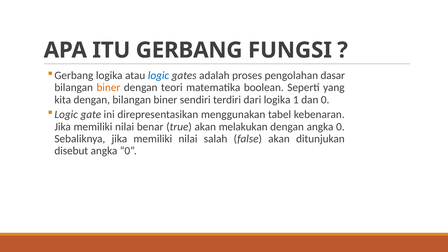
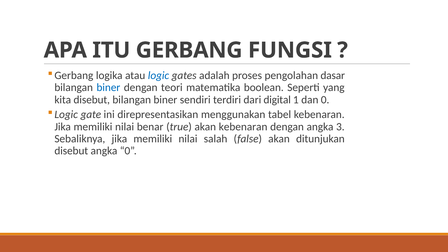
biner at (108, 88) colour: orange -> blue
kita dengan: dengan -> disebut
dari logika: logika -> digital
akan melakukan: melakukan -> kebenaran
dengan angka 0: 0 -> 3
